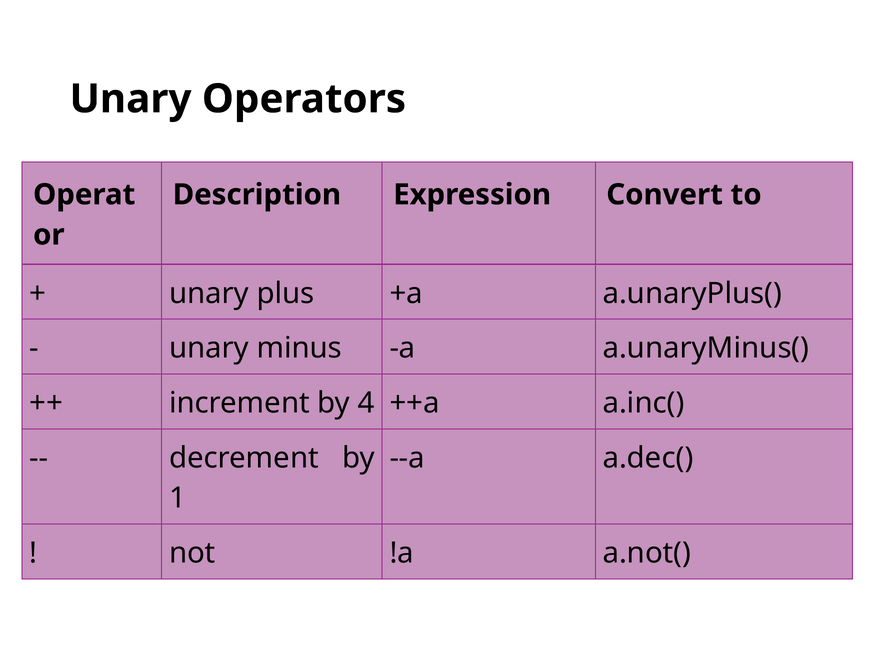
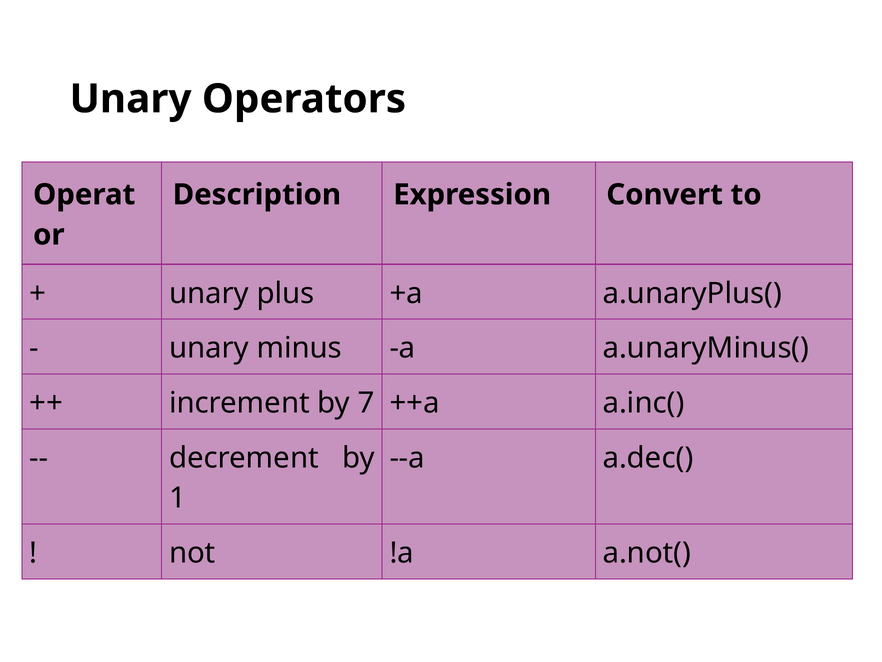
4: 4 -> 7
